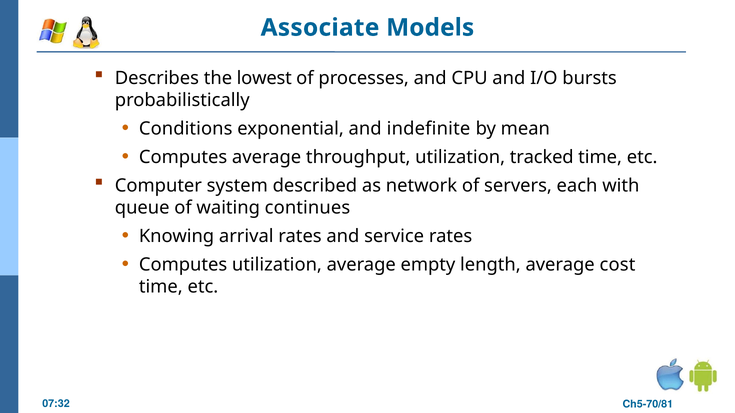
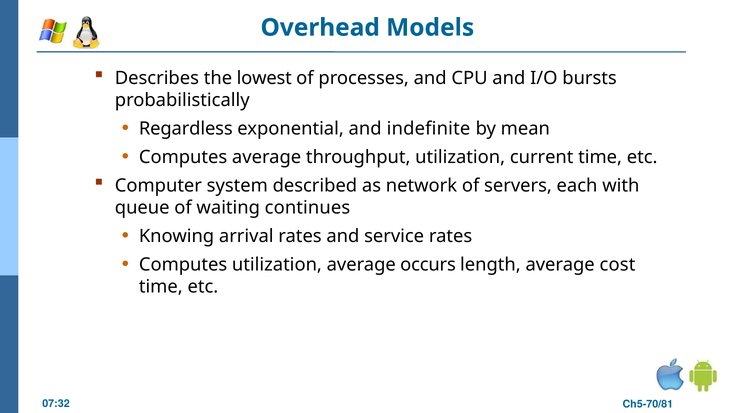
Associate: Associate -> Overhead
Conditions: Conditions -> Regardless
tracked: tracked -> current
empty: empty -> occurs
